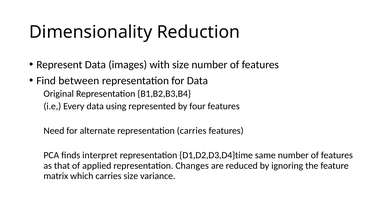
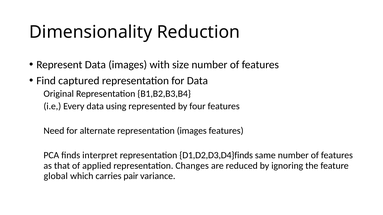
between: between -> captured
representation carries: carries -> images
D1,D2,D3,D4}time: D1,D2,D3,D4}time -> D1,D2,D3,D4}finds
matrix: matrix -> global
carries size: size -> pair
